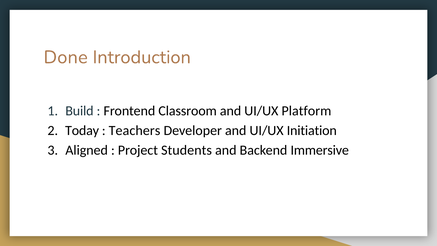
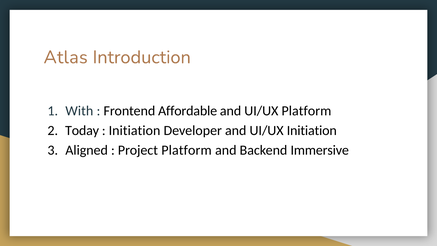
Done: Done -> Atlas
Build: Build -> With
Classroom: Classroom -> Affordable
Teachers at (134, 130): Teachers -> Initiation
Project Students: Students -> Platform
